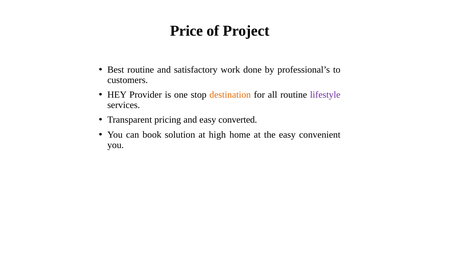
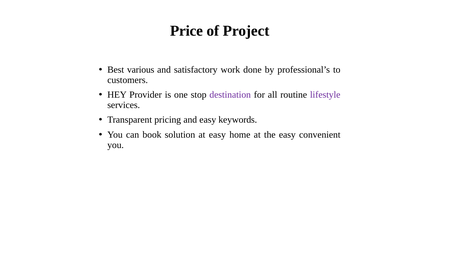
Best routine: routine -> various
destination colour: orange -> purple
converted: converted -> keywords
at high: high -> easy
